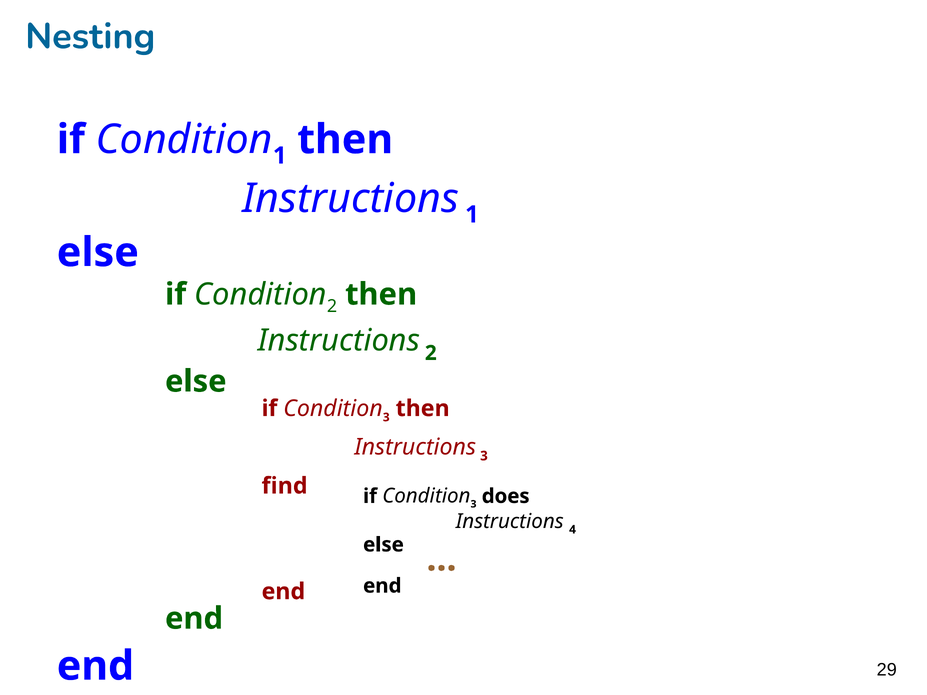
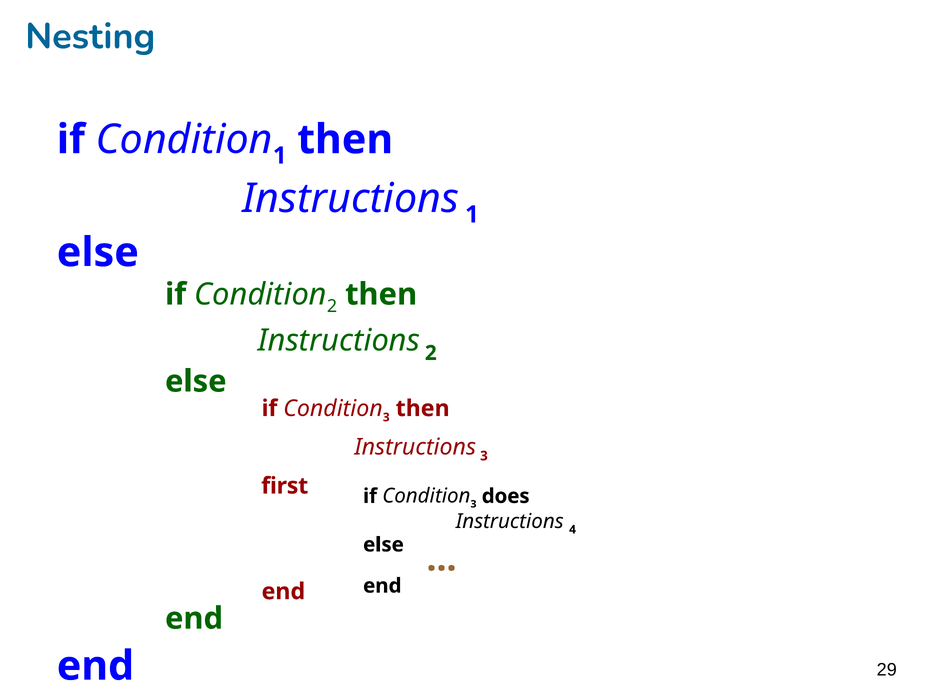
find: find -> first
